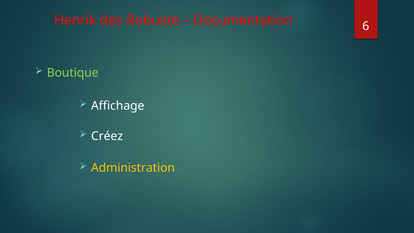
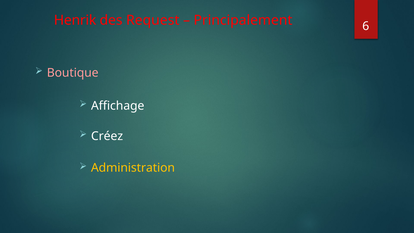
Robuste: Robuste -> Request
Documentation: Documentation -> Principalement
Boutique colour: light green -> pink
